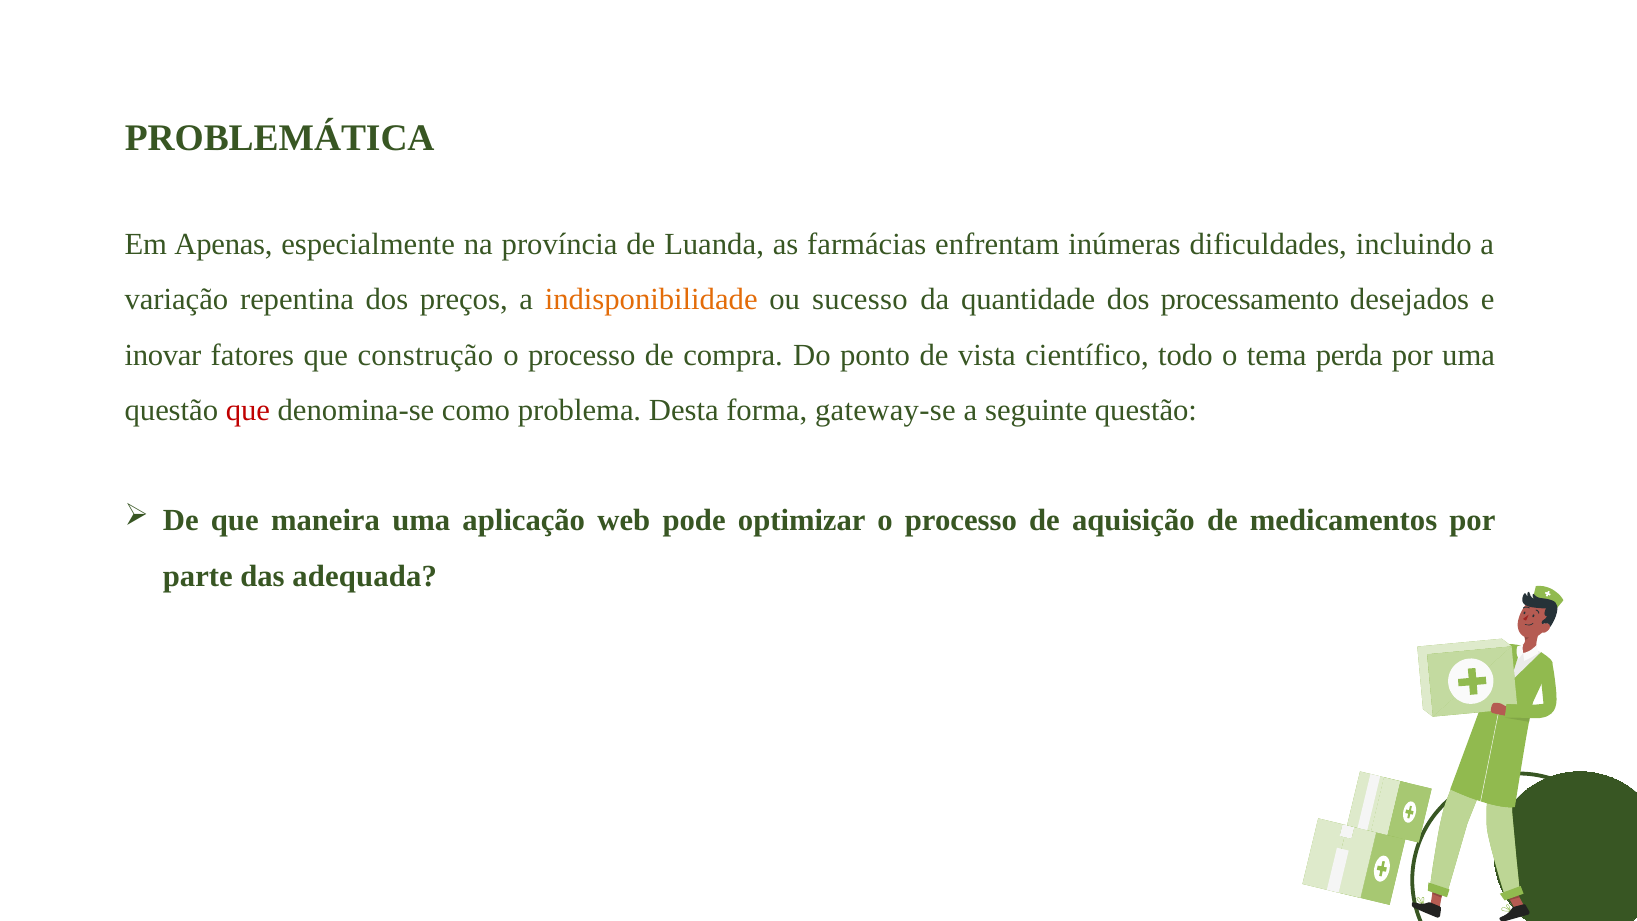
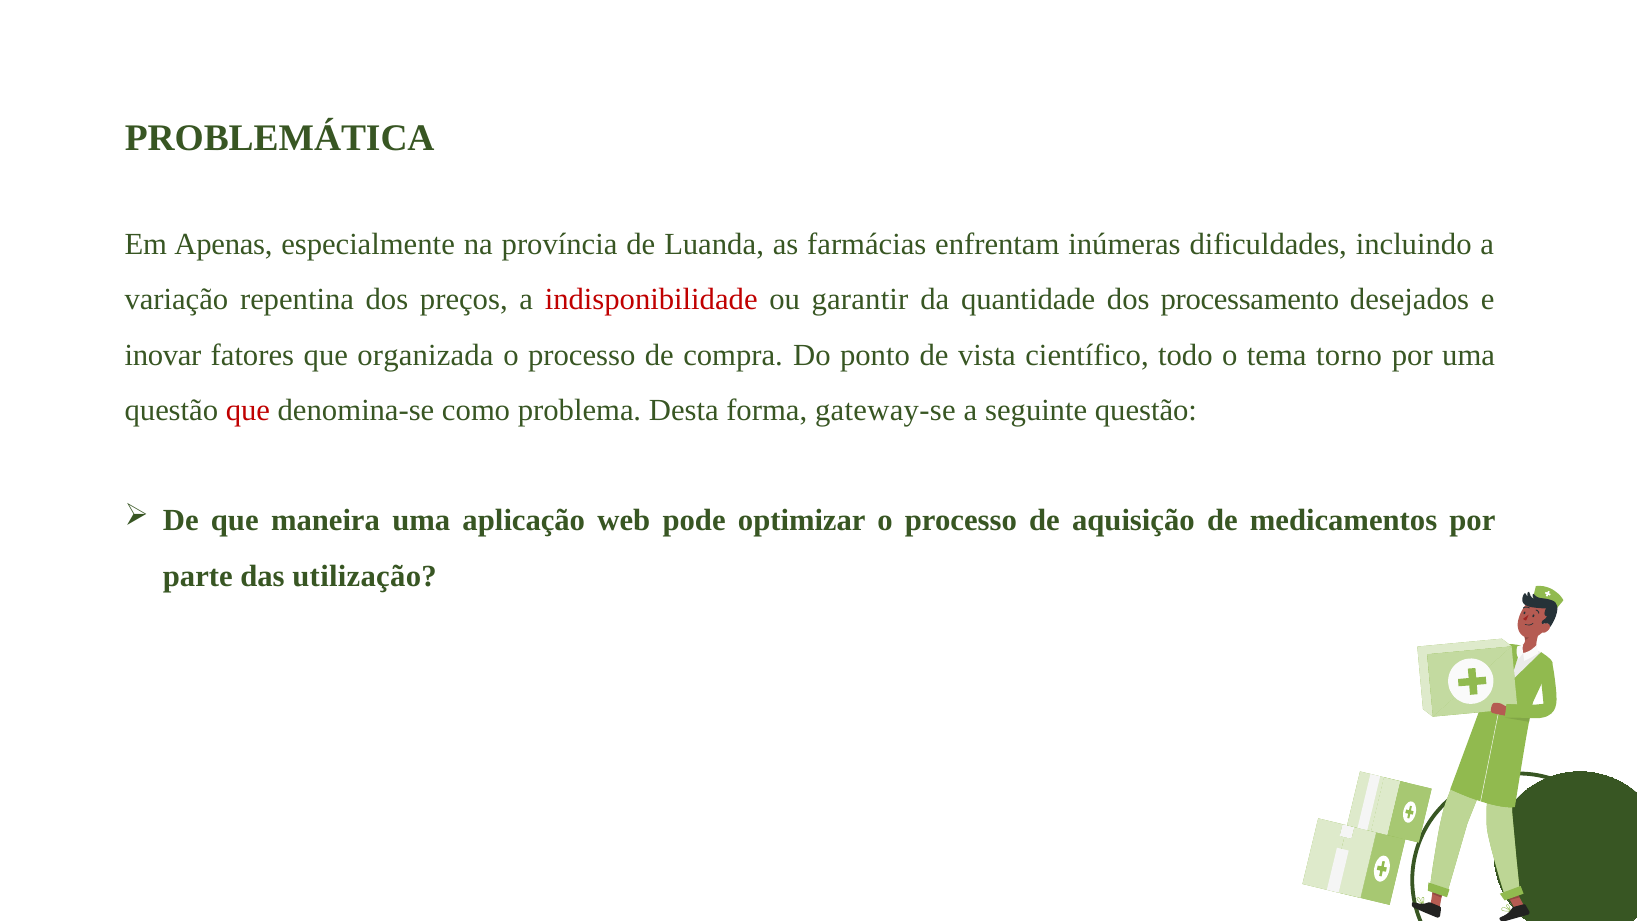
indisponibilidade colour: orange -> red
sucesso: sucesso -> garantir
construção: construção -> organizada
perda: perda -> torno
adequada: adequada -> utilização
